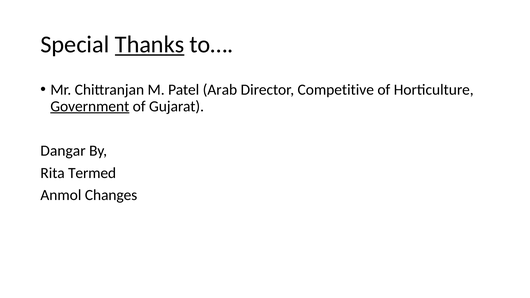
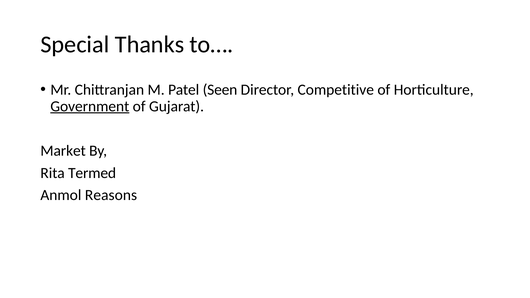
Thanks underline: present -> none
Arab: Arab -> Seen
Dangar: Dangar -> Market
Changes: Changes -> Reasons
